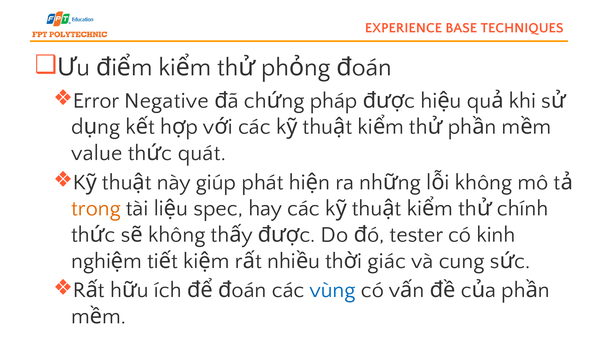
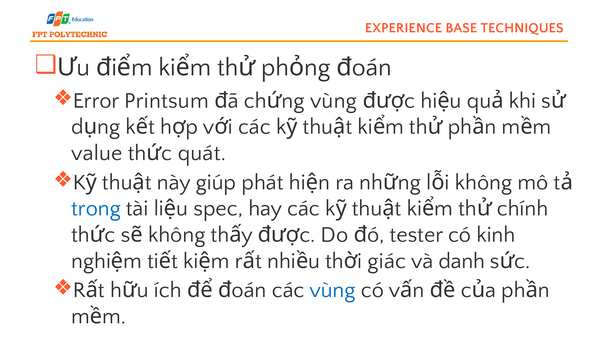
Negative: Negative -> Printsum
pháp at (334, 100): pháp -> vùng
trong colour: orange -> blue
cung: cung -> danh
